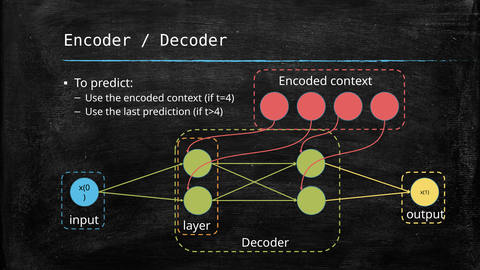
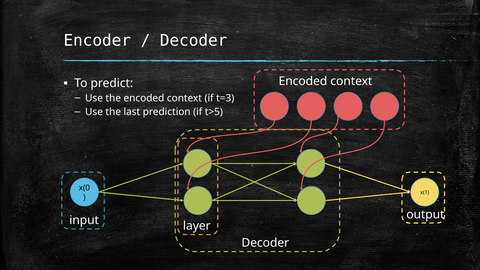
t=4: t=4 -> t=3
t>4: t>4 -> t>5
